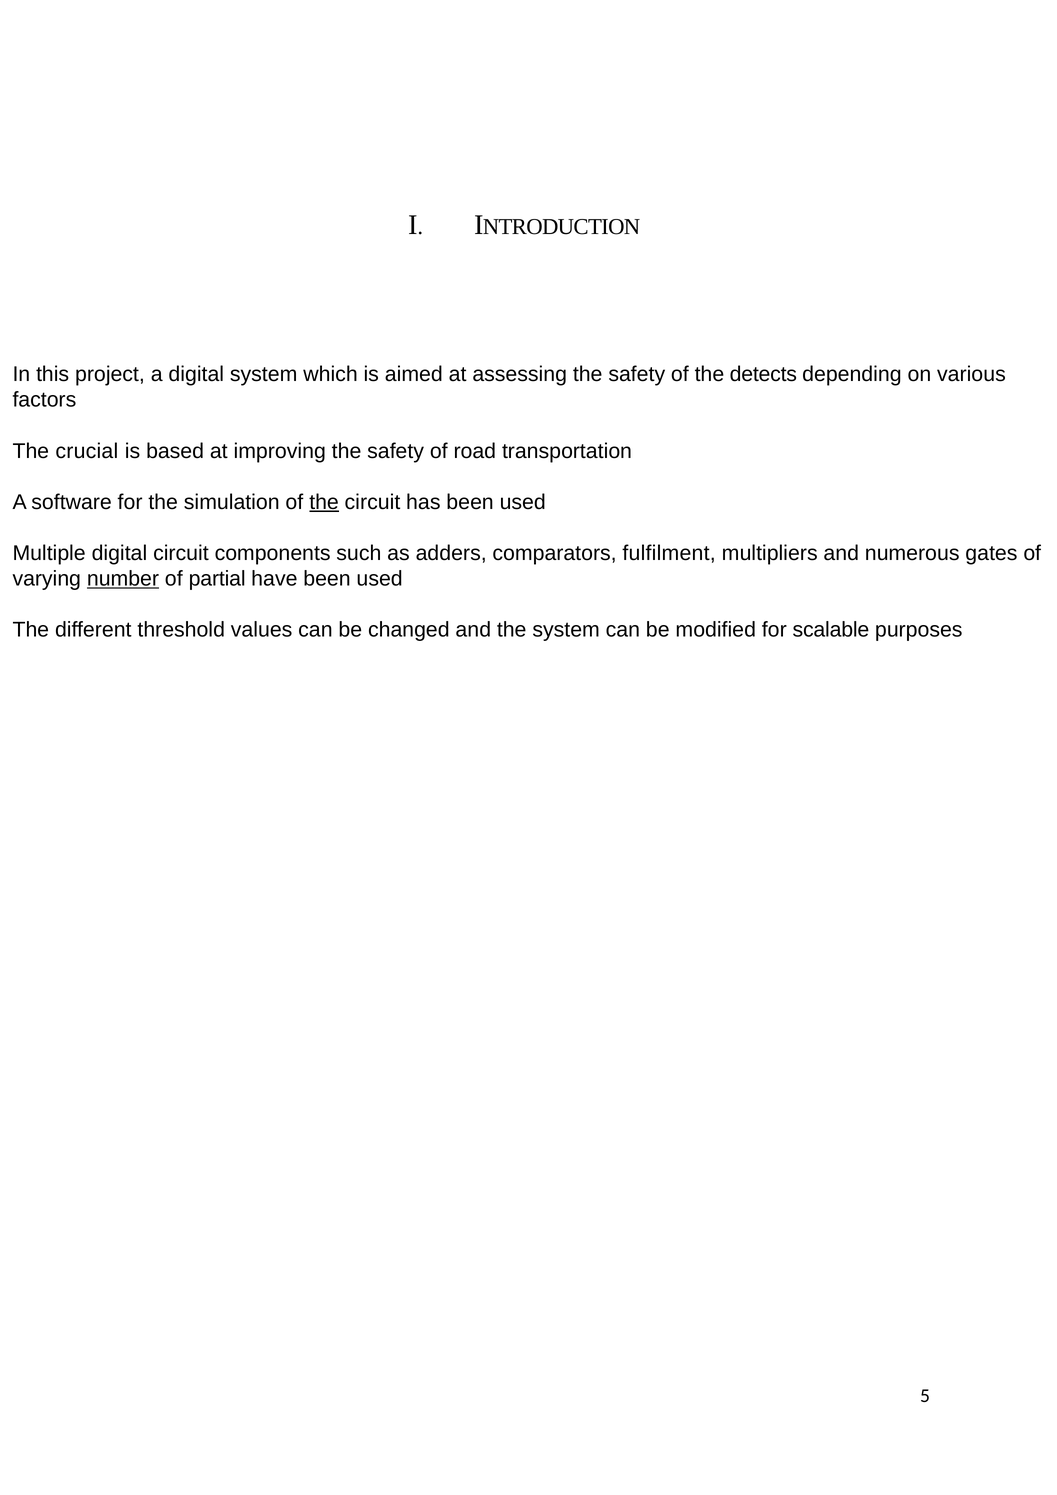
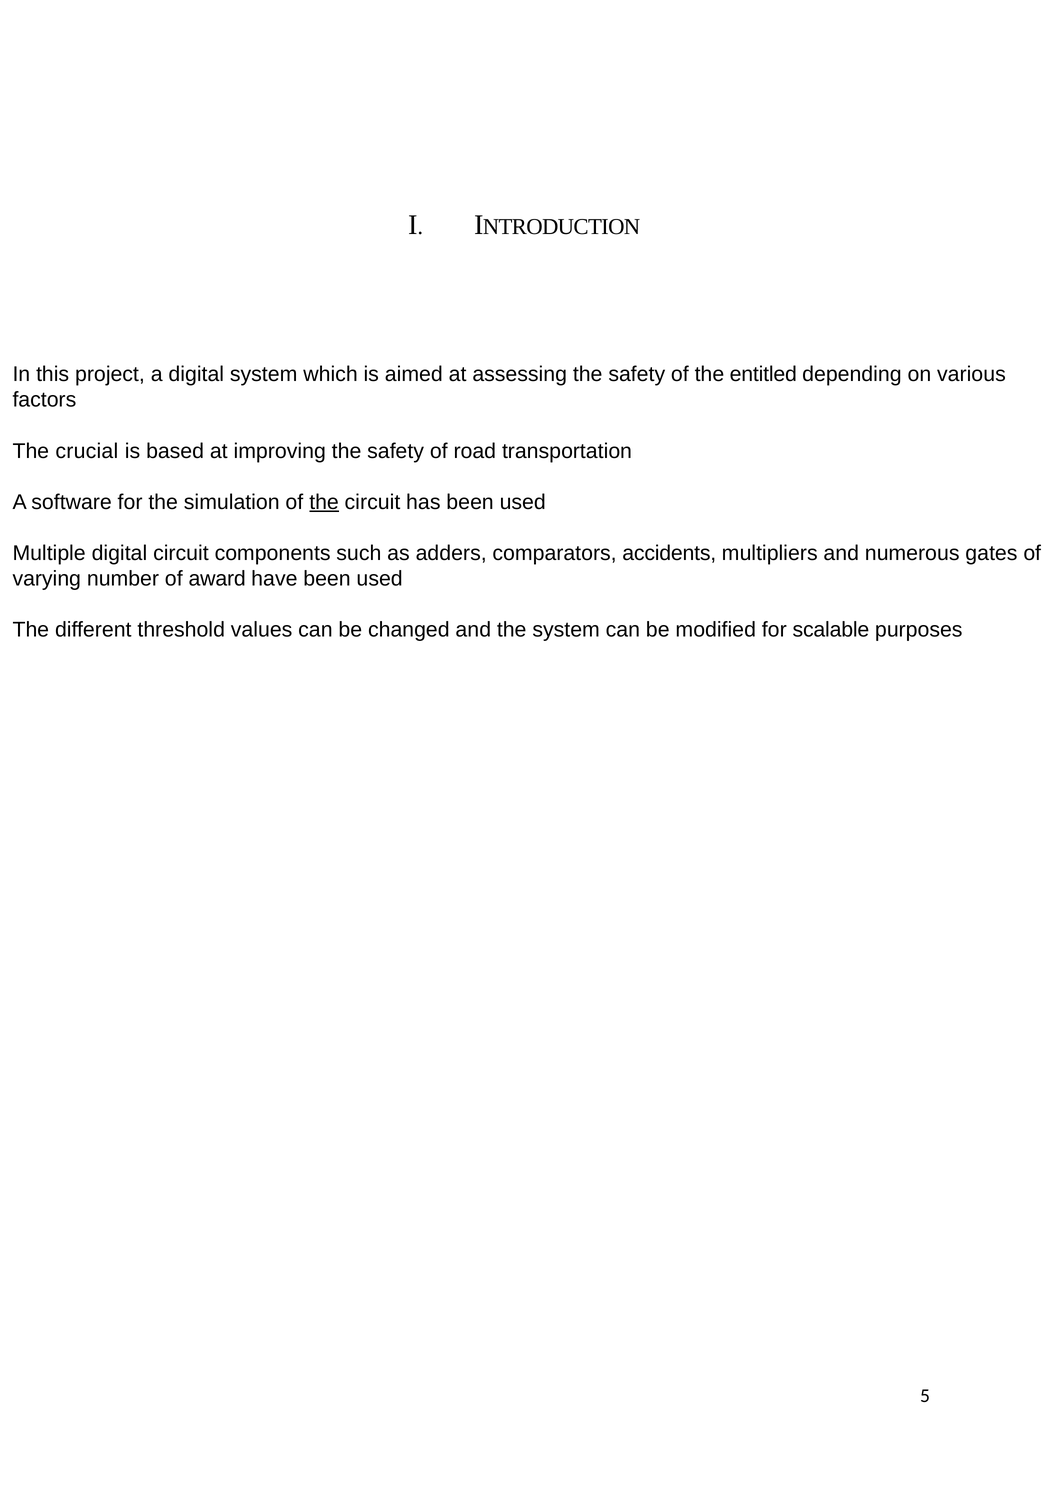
detects: detects -> entitled
fulfilment: fulfilment -> accidents
number underline: present -> none
partial: partial -> award
